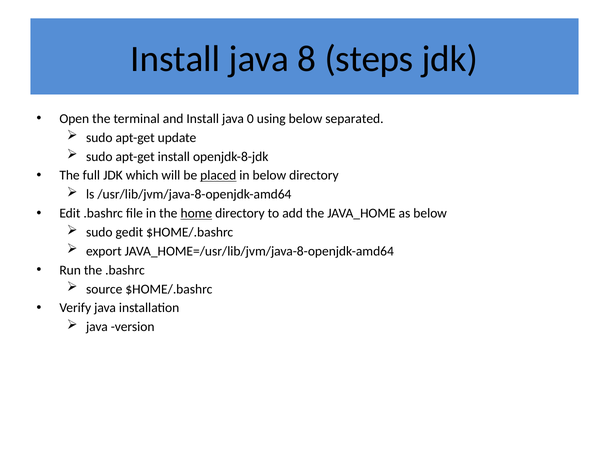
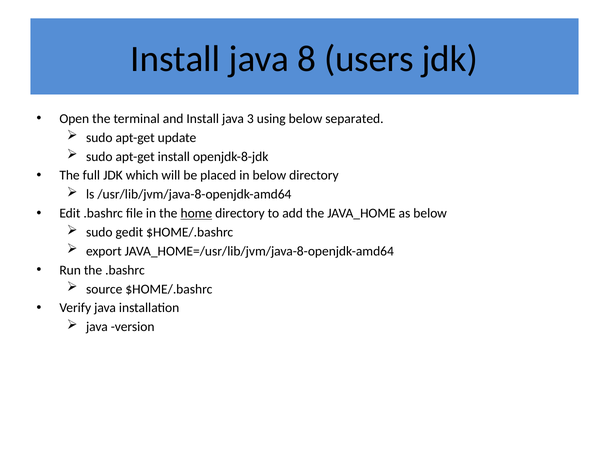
steps: steps -> users
0: 0 -> 3
placed underline: present -> none
